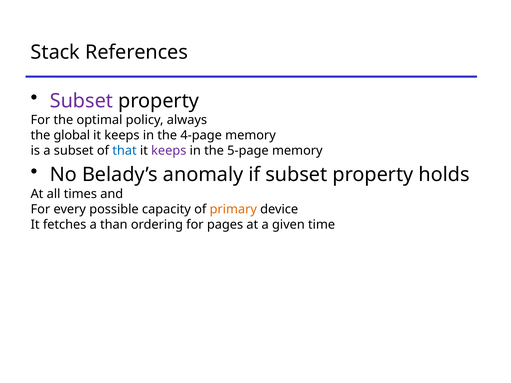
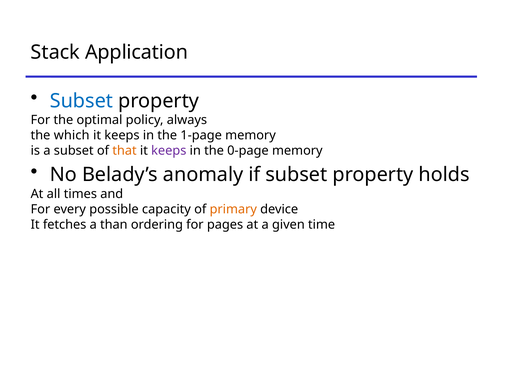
References: References -> Application
Subset at (81, 101) colour: purple -> blue
global: global -> which
4-page: 4-page -> 1-page
that colour: blue -> orange
5-page: 5-page -> 0-page
